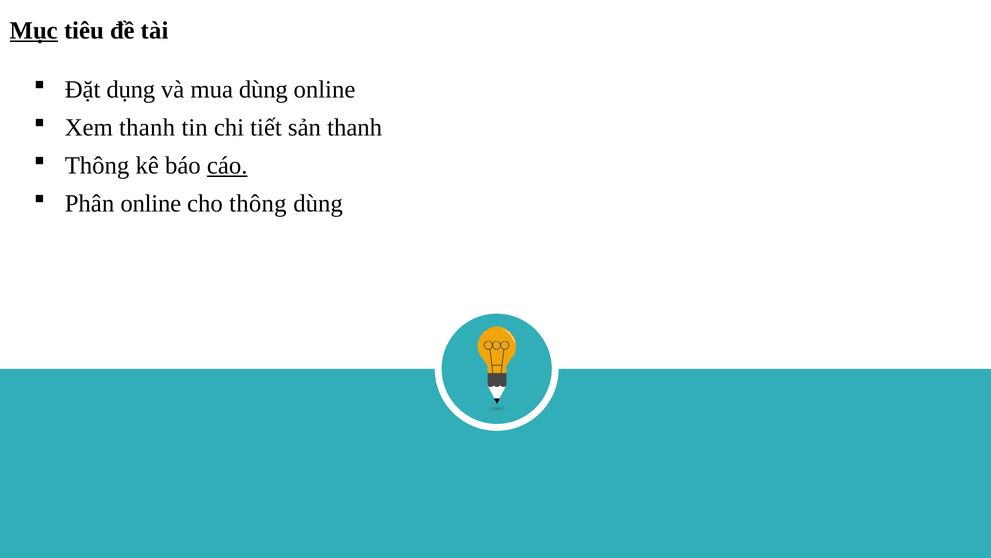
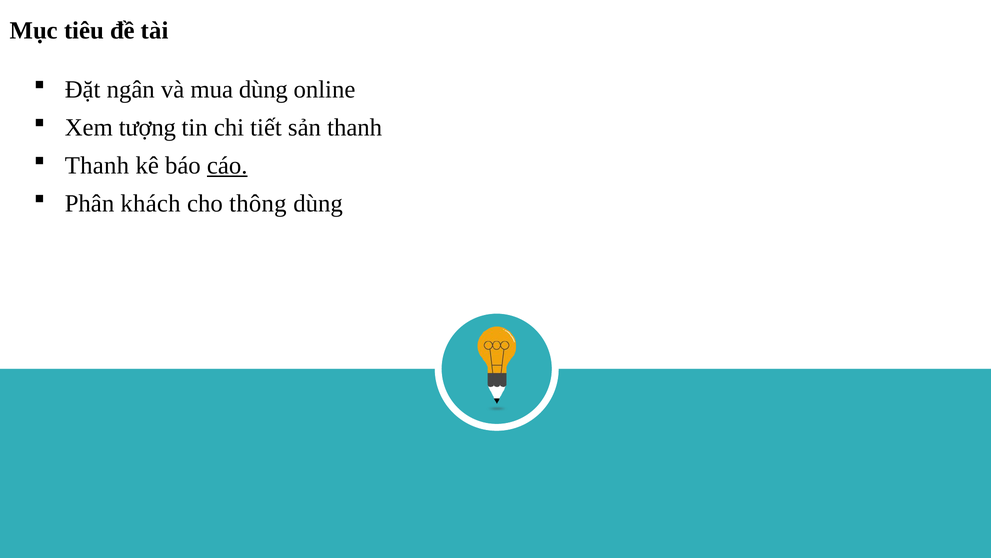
Mục underline: present -> none
dụng: dụng -> ngân
Xem thanh: thanh -> tượng
Thông at (97, 165): Thông -> Thanh
Phân online: online -> khách
